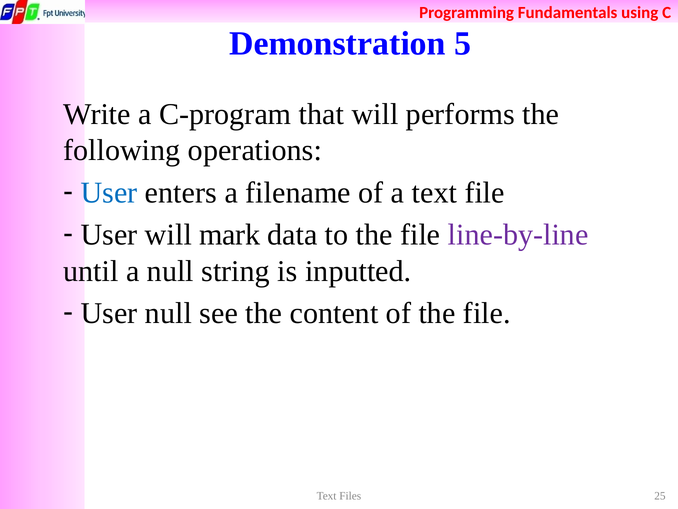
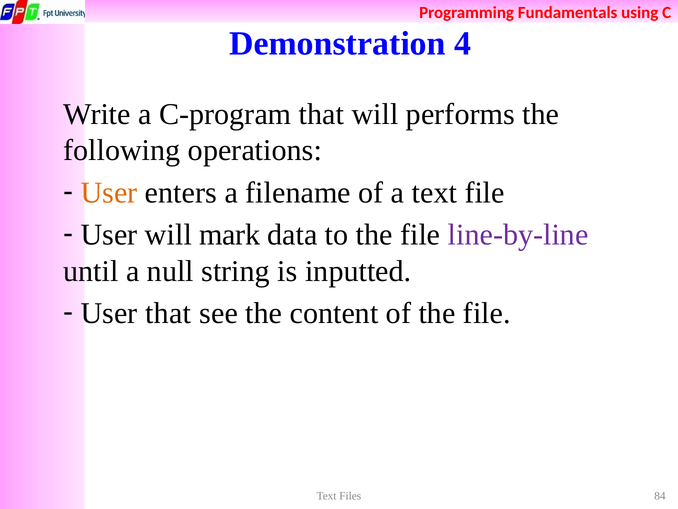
5: 5 -> 4
User at (109, 192) colour: blue -> orange
User null: null -> that
25: 25 -> 84
